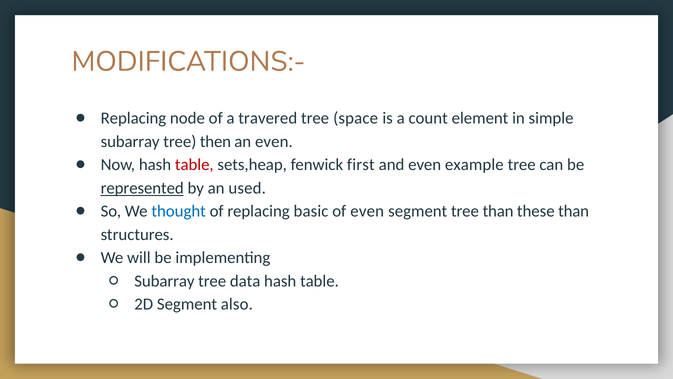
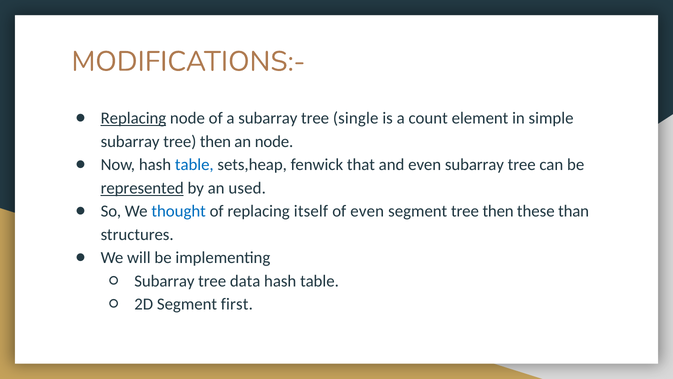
Replacing at (133, 118) underline: none -> present
a travered: travered -> subarray
space: space -> single
an even: even -> node
table at (194, 165) colour: red -> blue
first: first -> that
even example: example -> subarray
basic: basic -> itself
segment tree than: than -> then
also: also -> first
